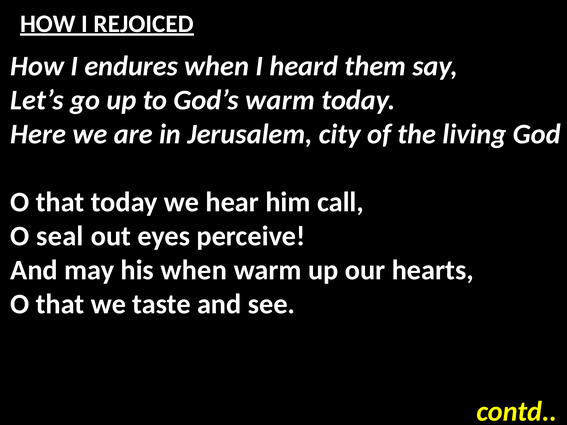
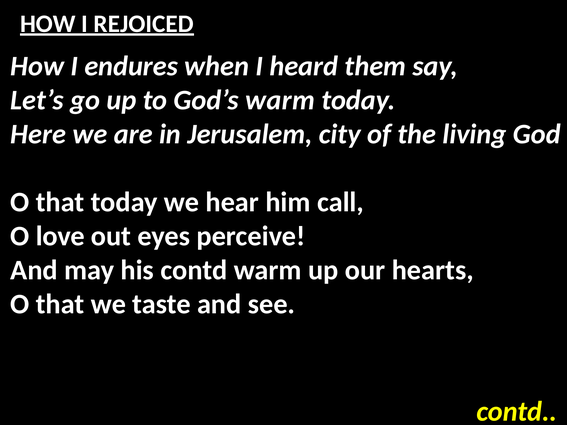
seal: seal -> love
his when: when -> contd
